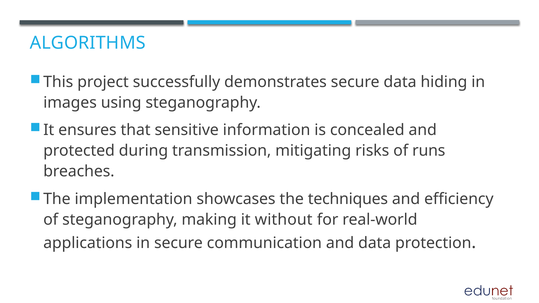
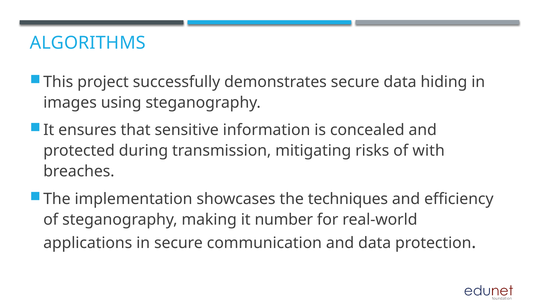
runs: runs -> with
without: without -> number
